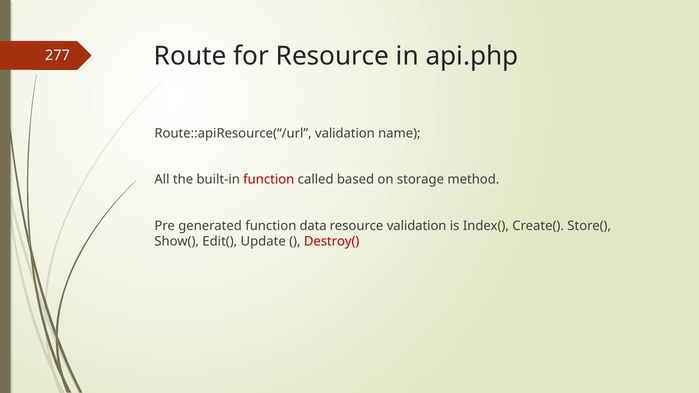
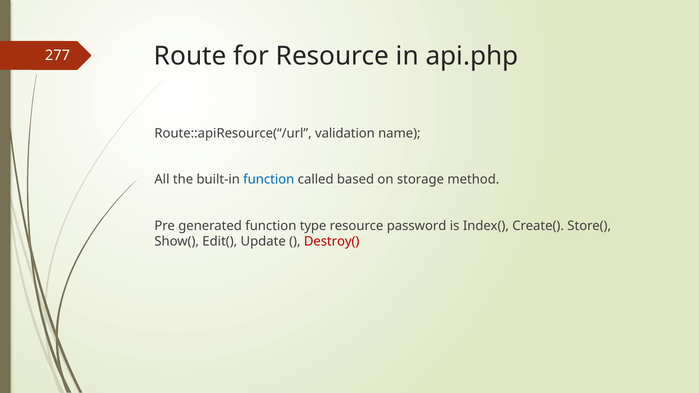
function at (269, 180) colour: red -> blue
data: data -> type
resource validation: validation -> password
